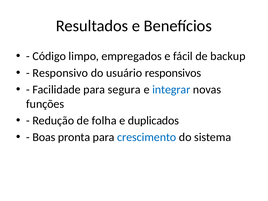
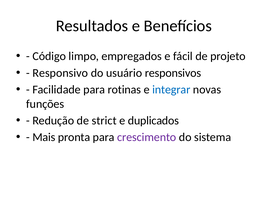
backup: backup -> projeto
segura: segura -> rotinas
folha: folha -> strict
Boas: Boas -> Mais
crescimento colour: blue -> purple
